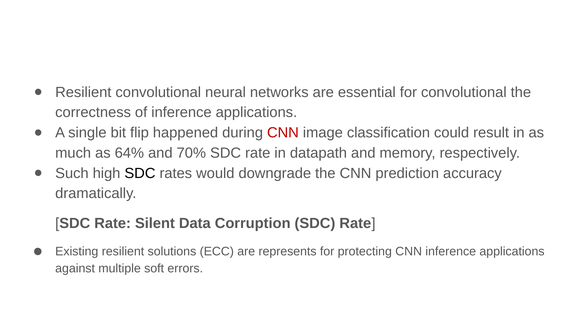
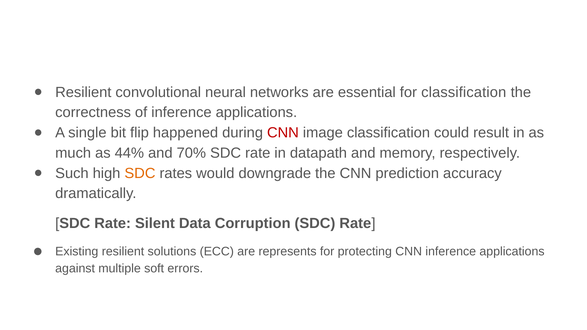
for convolutional: convolutional -> classification
64%: 64% -> 44%
SDC at (140, 173) colour: black -> orange
